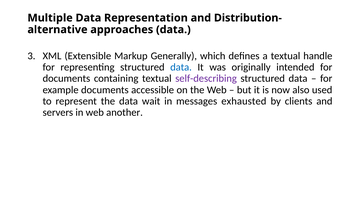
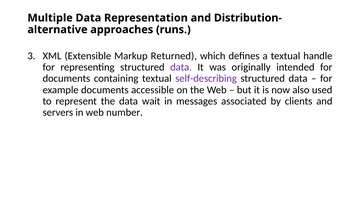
approaches data: data -> runs
Generally: Generally -> Returned
data at (181, 67) colour: blue -> purple
exhausted: exhausted -> associated
another: another -> number
